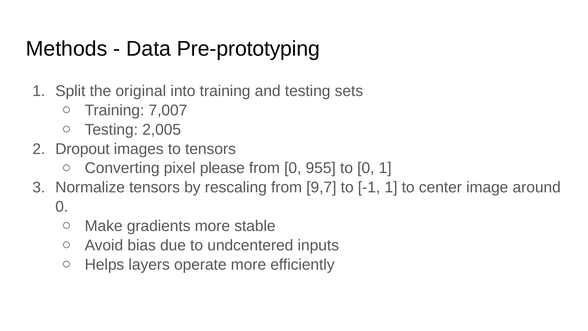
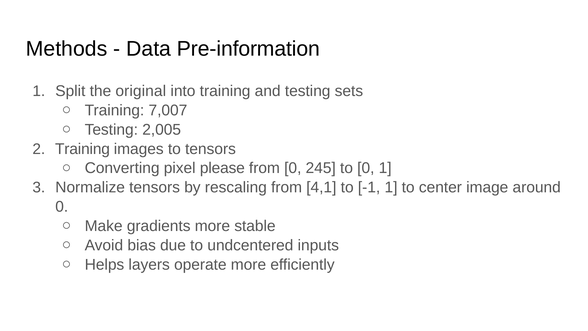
Pre-prototyping: Pre-prototyping -> Pre-information
Dropout at (82, 149): Dropout -> Training
955: 955 -> 245
9,7: 9,7 -> 4,1
